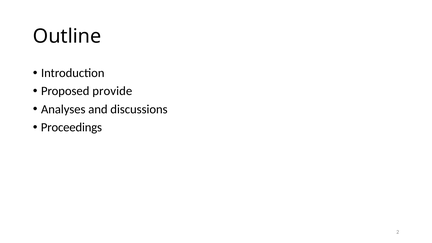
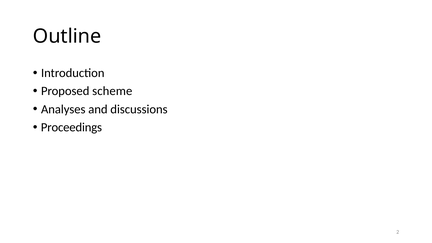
provide: provide -> scheme
